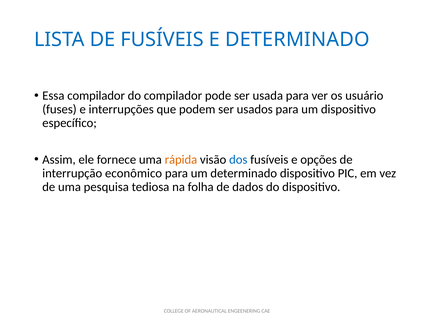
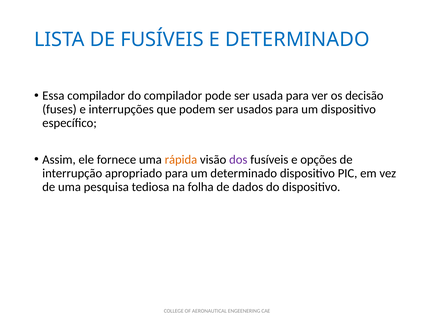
usuário: usuário -> decisão
dos colour: blue -> purple
econômico: econômico -> apropriado
